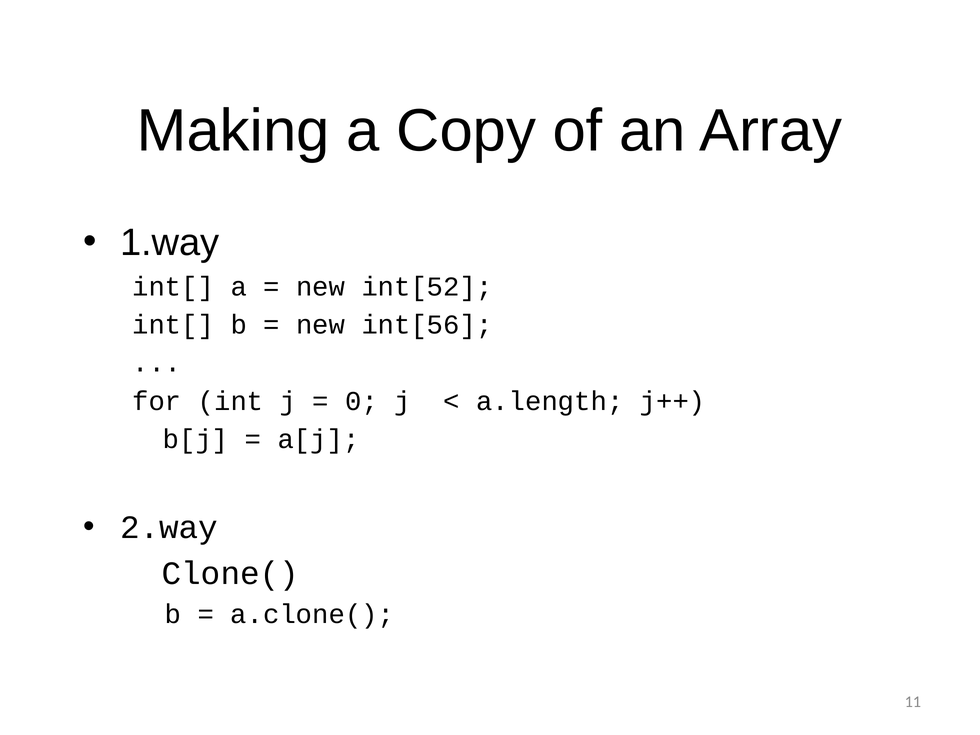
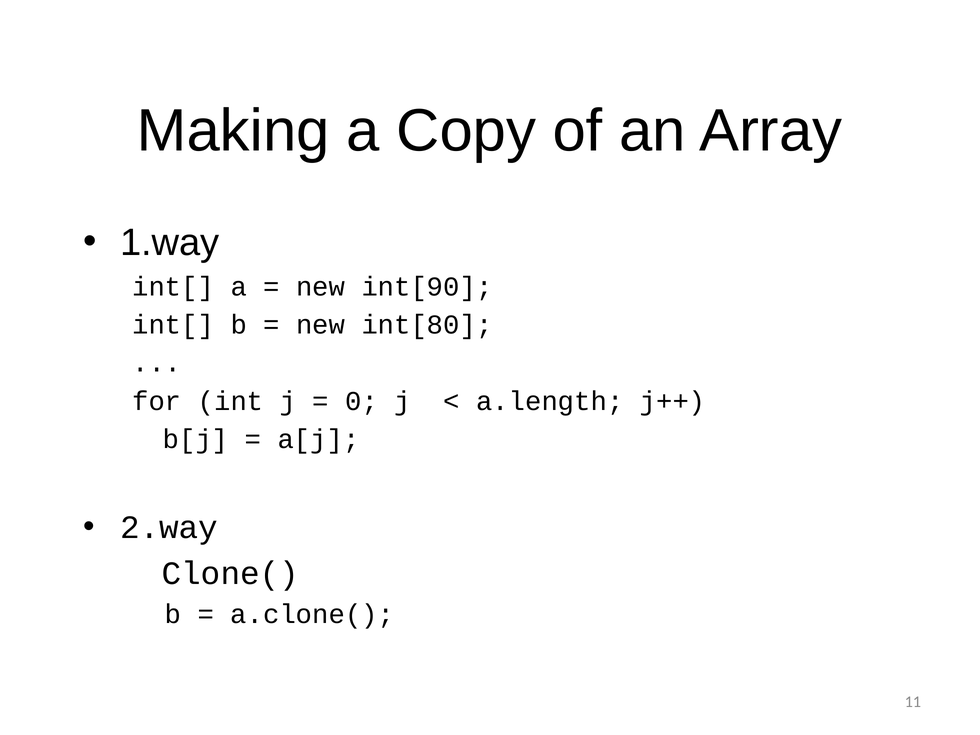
int[52: int[52 -> int[90
int[56: int[56 -> int[80
